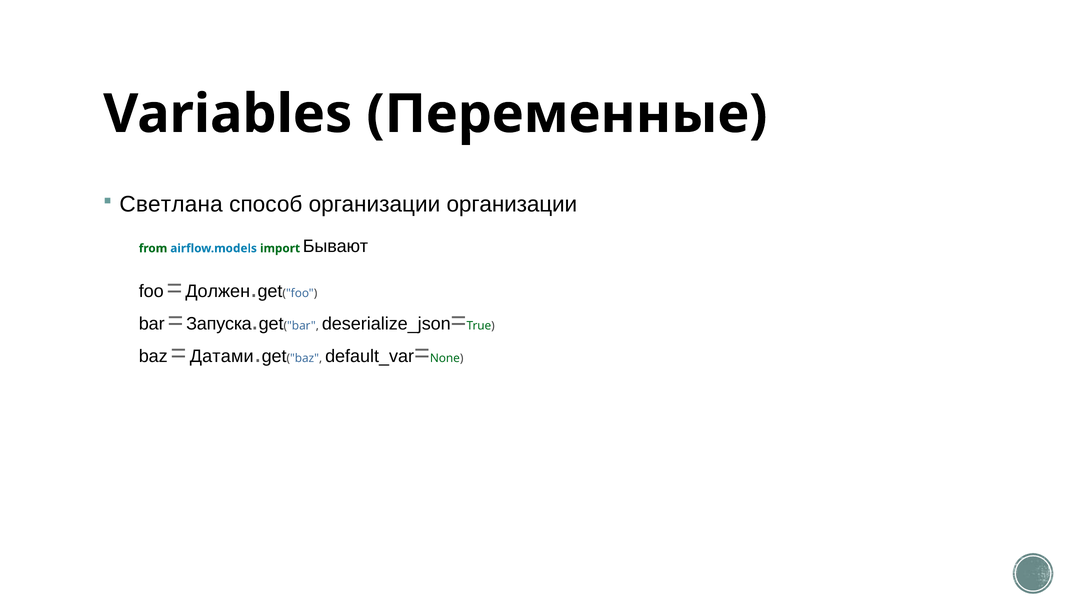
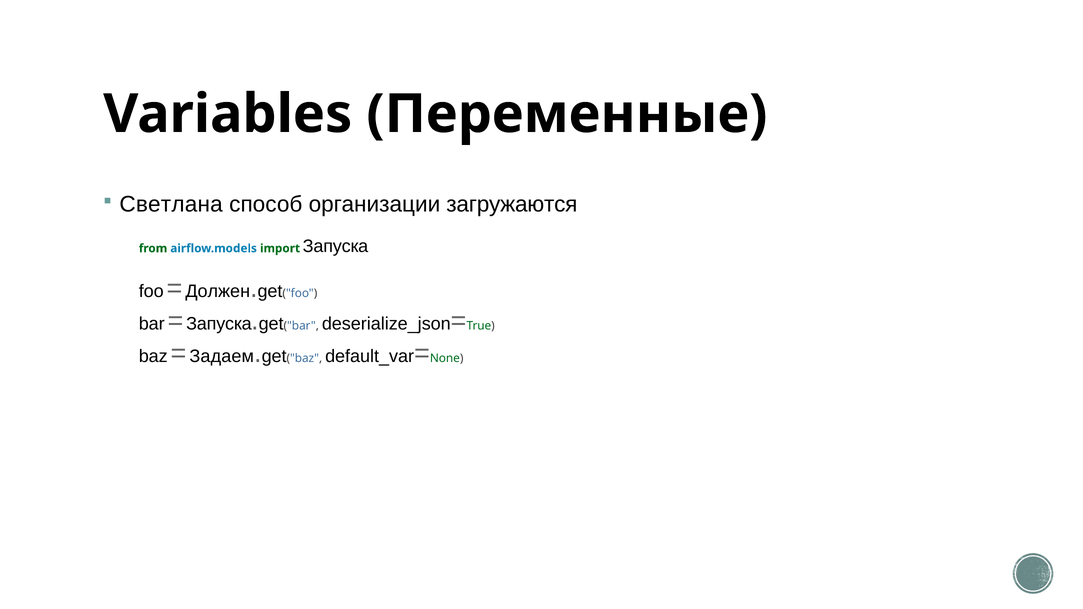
организации организации: организации -> загружаются
import Бывают: Бывают -> Запуска
Датами: Датами -> Задаем
